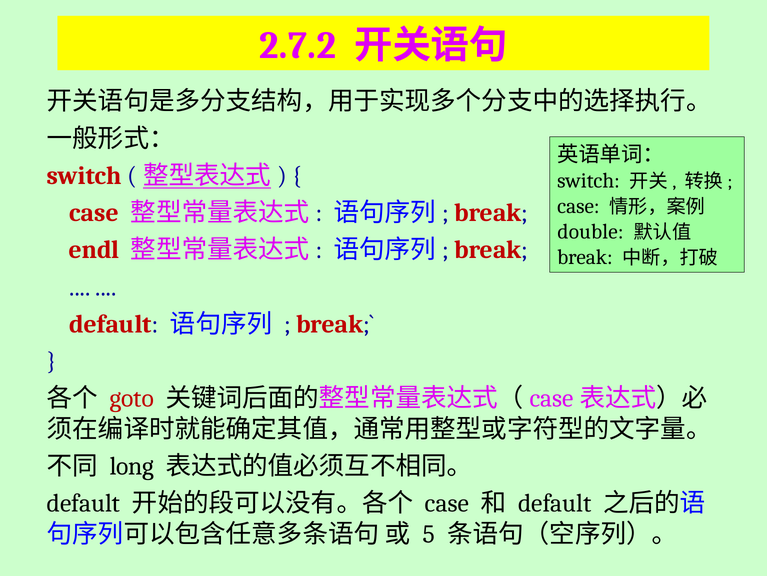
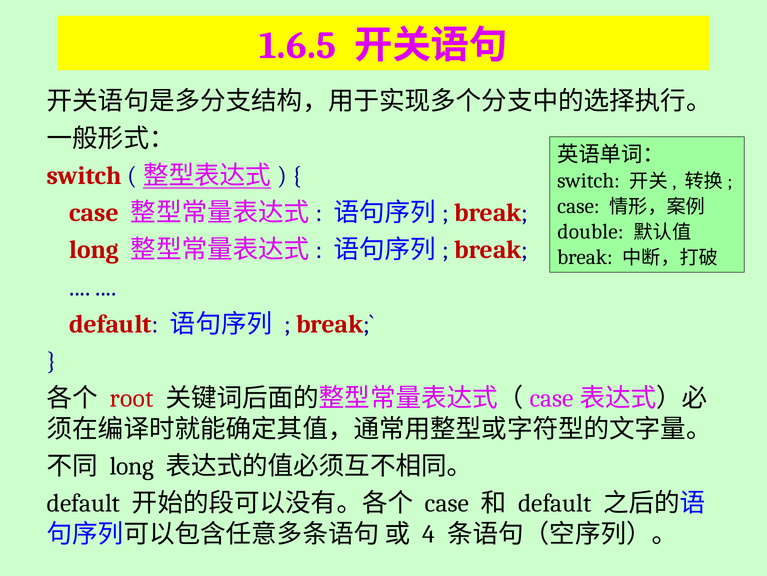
2.7.2: 2.7.2 -> 1.6.5
endl at (94, 250): endl -> long
goto: goto -> root
5: 5 -> 4
